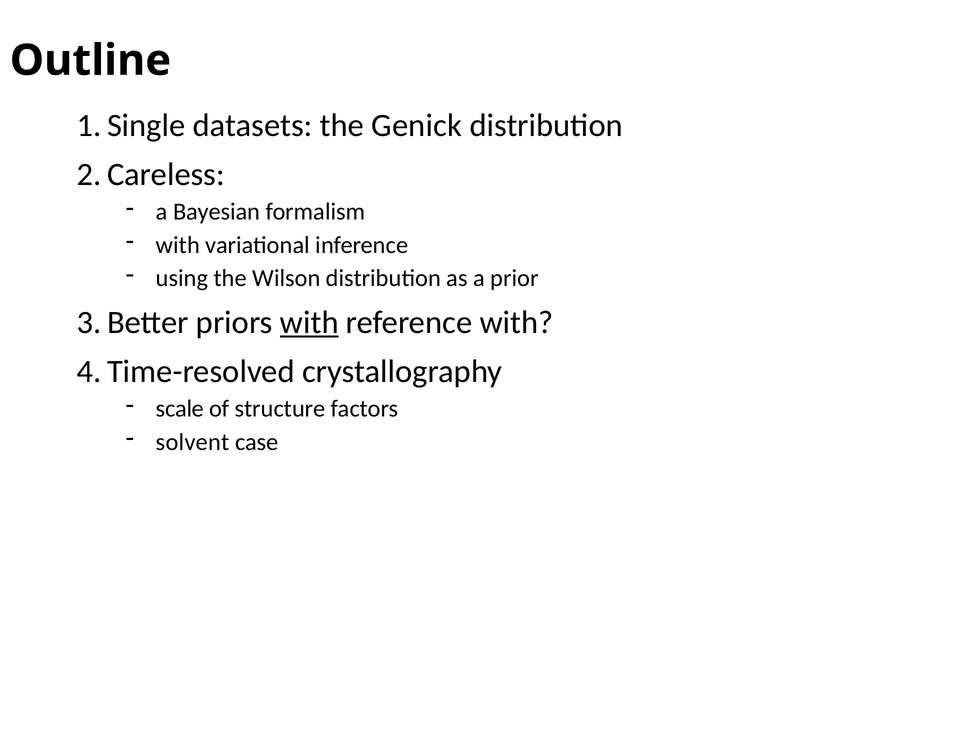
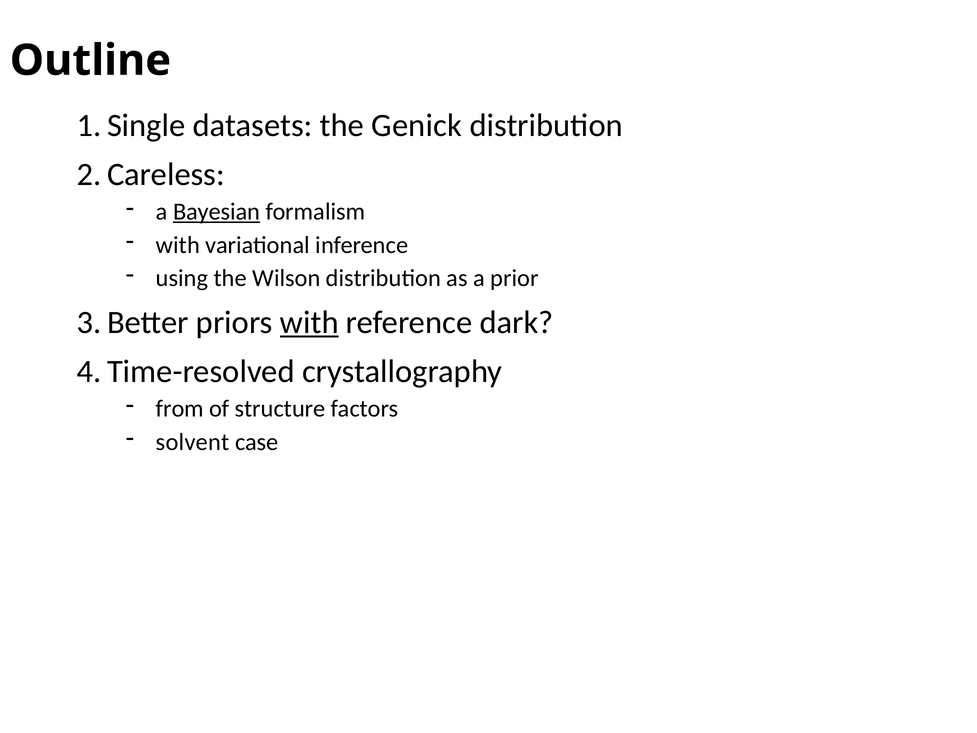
Bayesian underline: none -> present
reference with: with -> dark
scale: scale -> from
